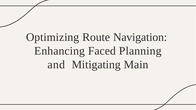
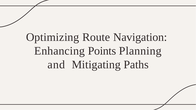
Faced: Faced -> Points
Main: Main -> Paths
